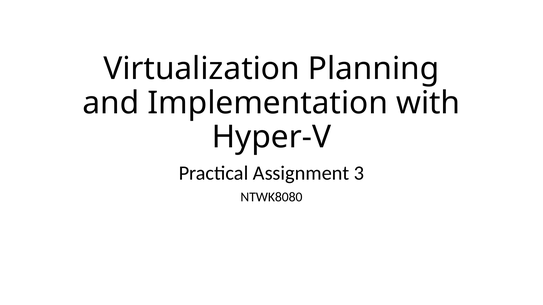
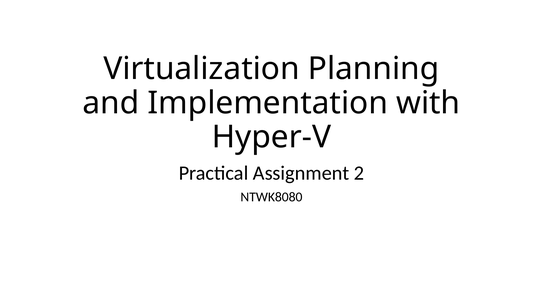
3: 3 -> 2
